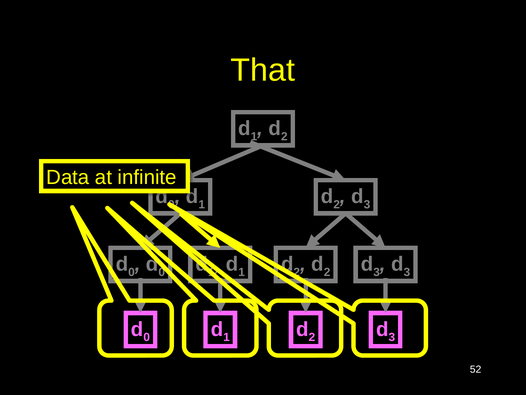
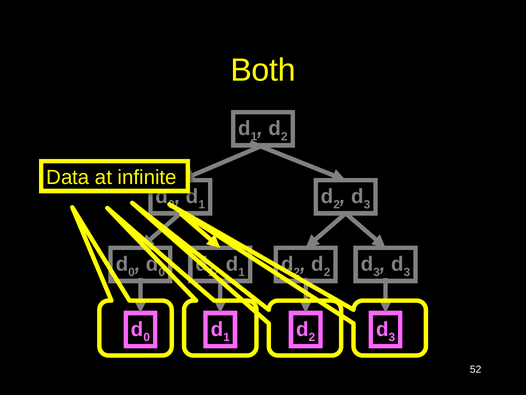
That: That -> Both
